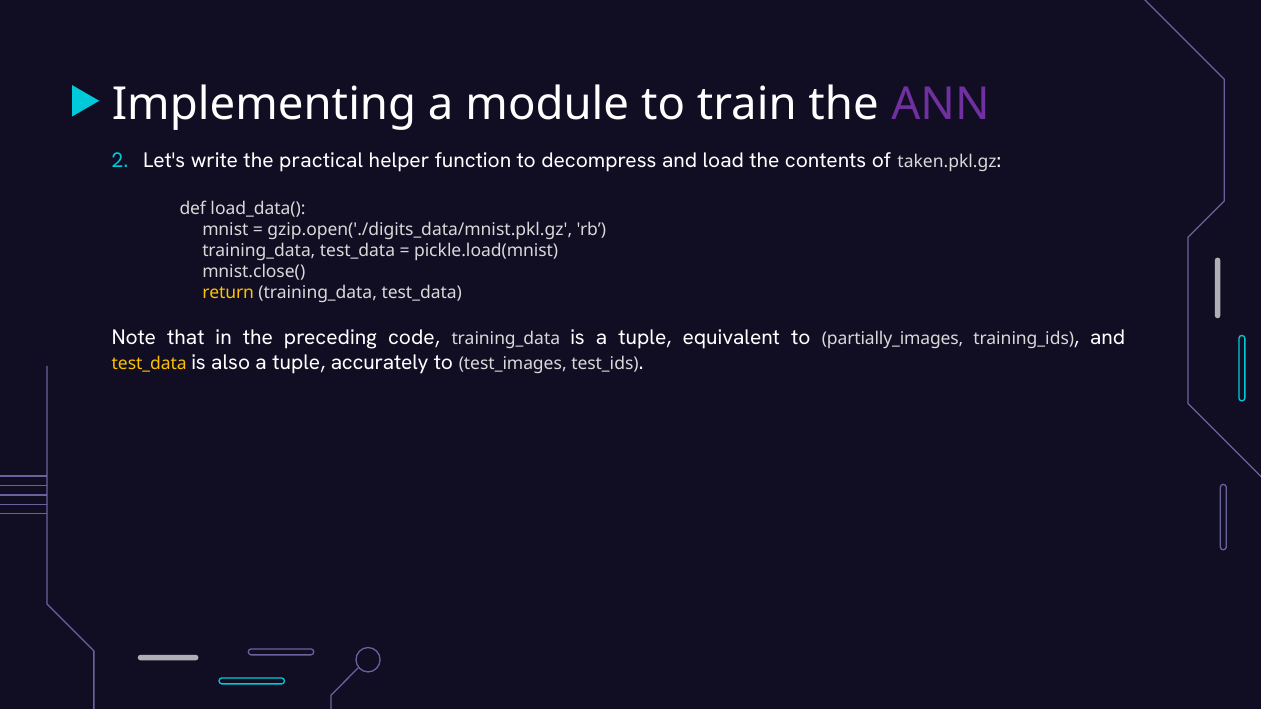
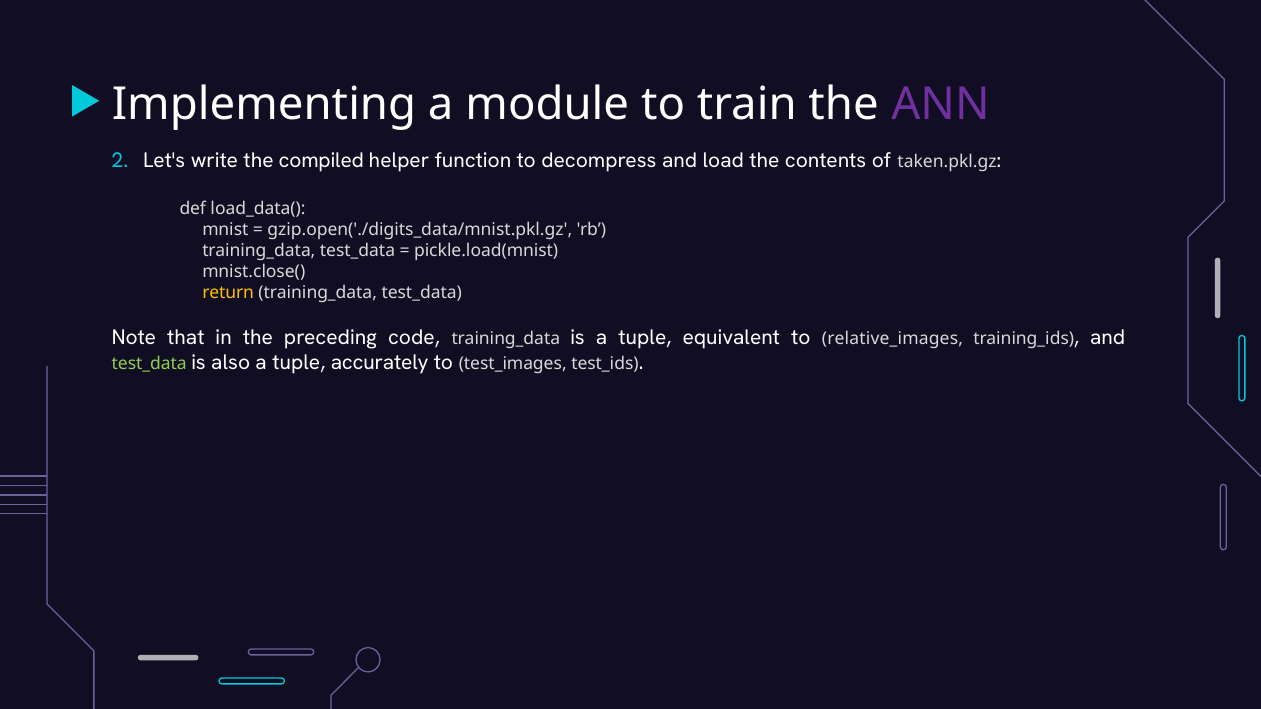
practical: practical -> compiled
partially_images: partially_images -> relative_images
test_data at (149, 364) colour: yellow -> light green
